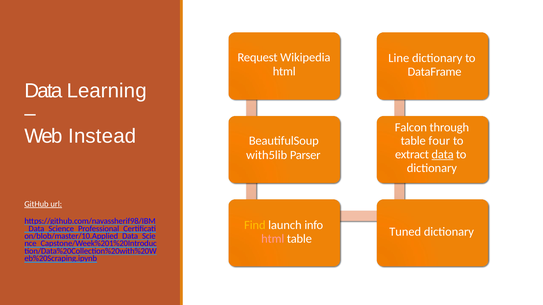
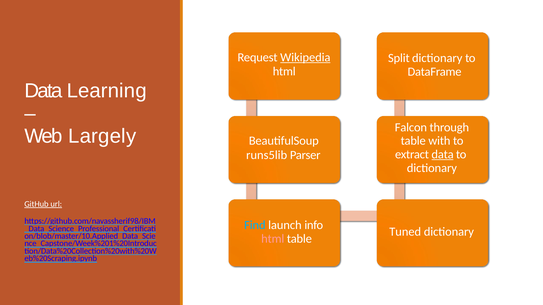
Wikipedia underline: none -> present
Line: Line -> Split
Instead: Instead -> Largely
four: four -> with
with5lib: with5lib -> runs5lib
Find colour: yellow -> light blue
